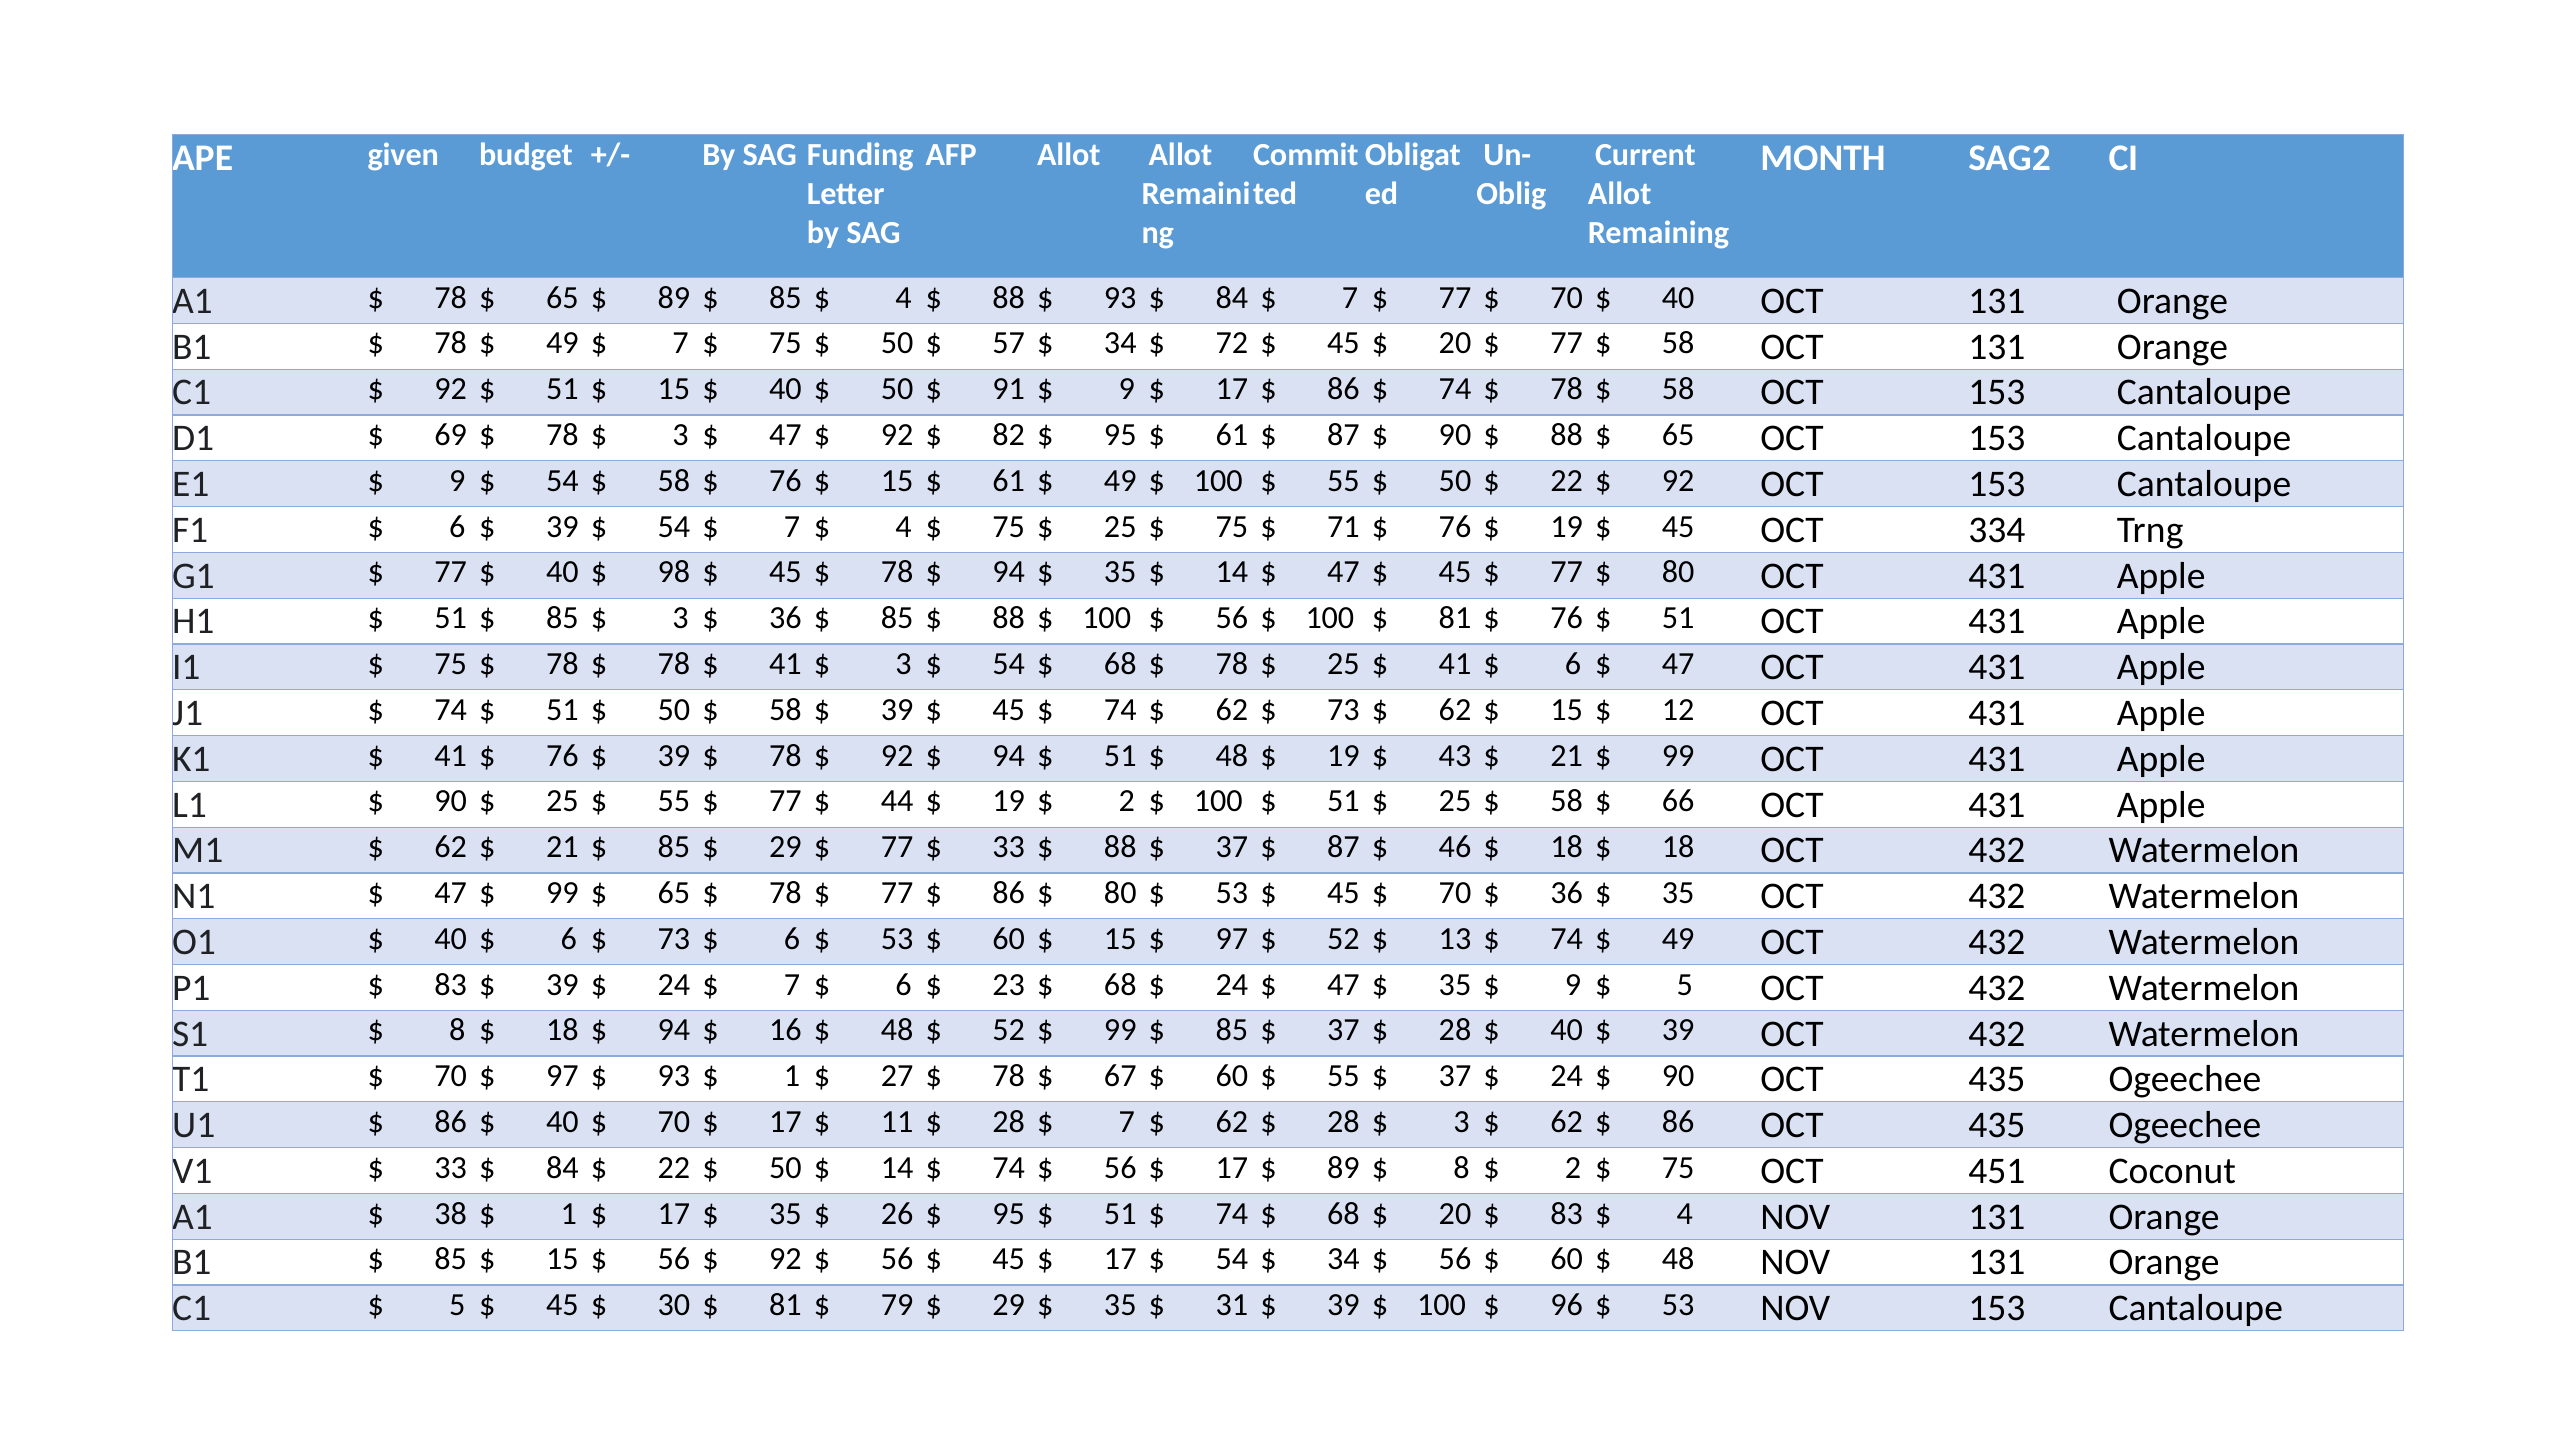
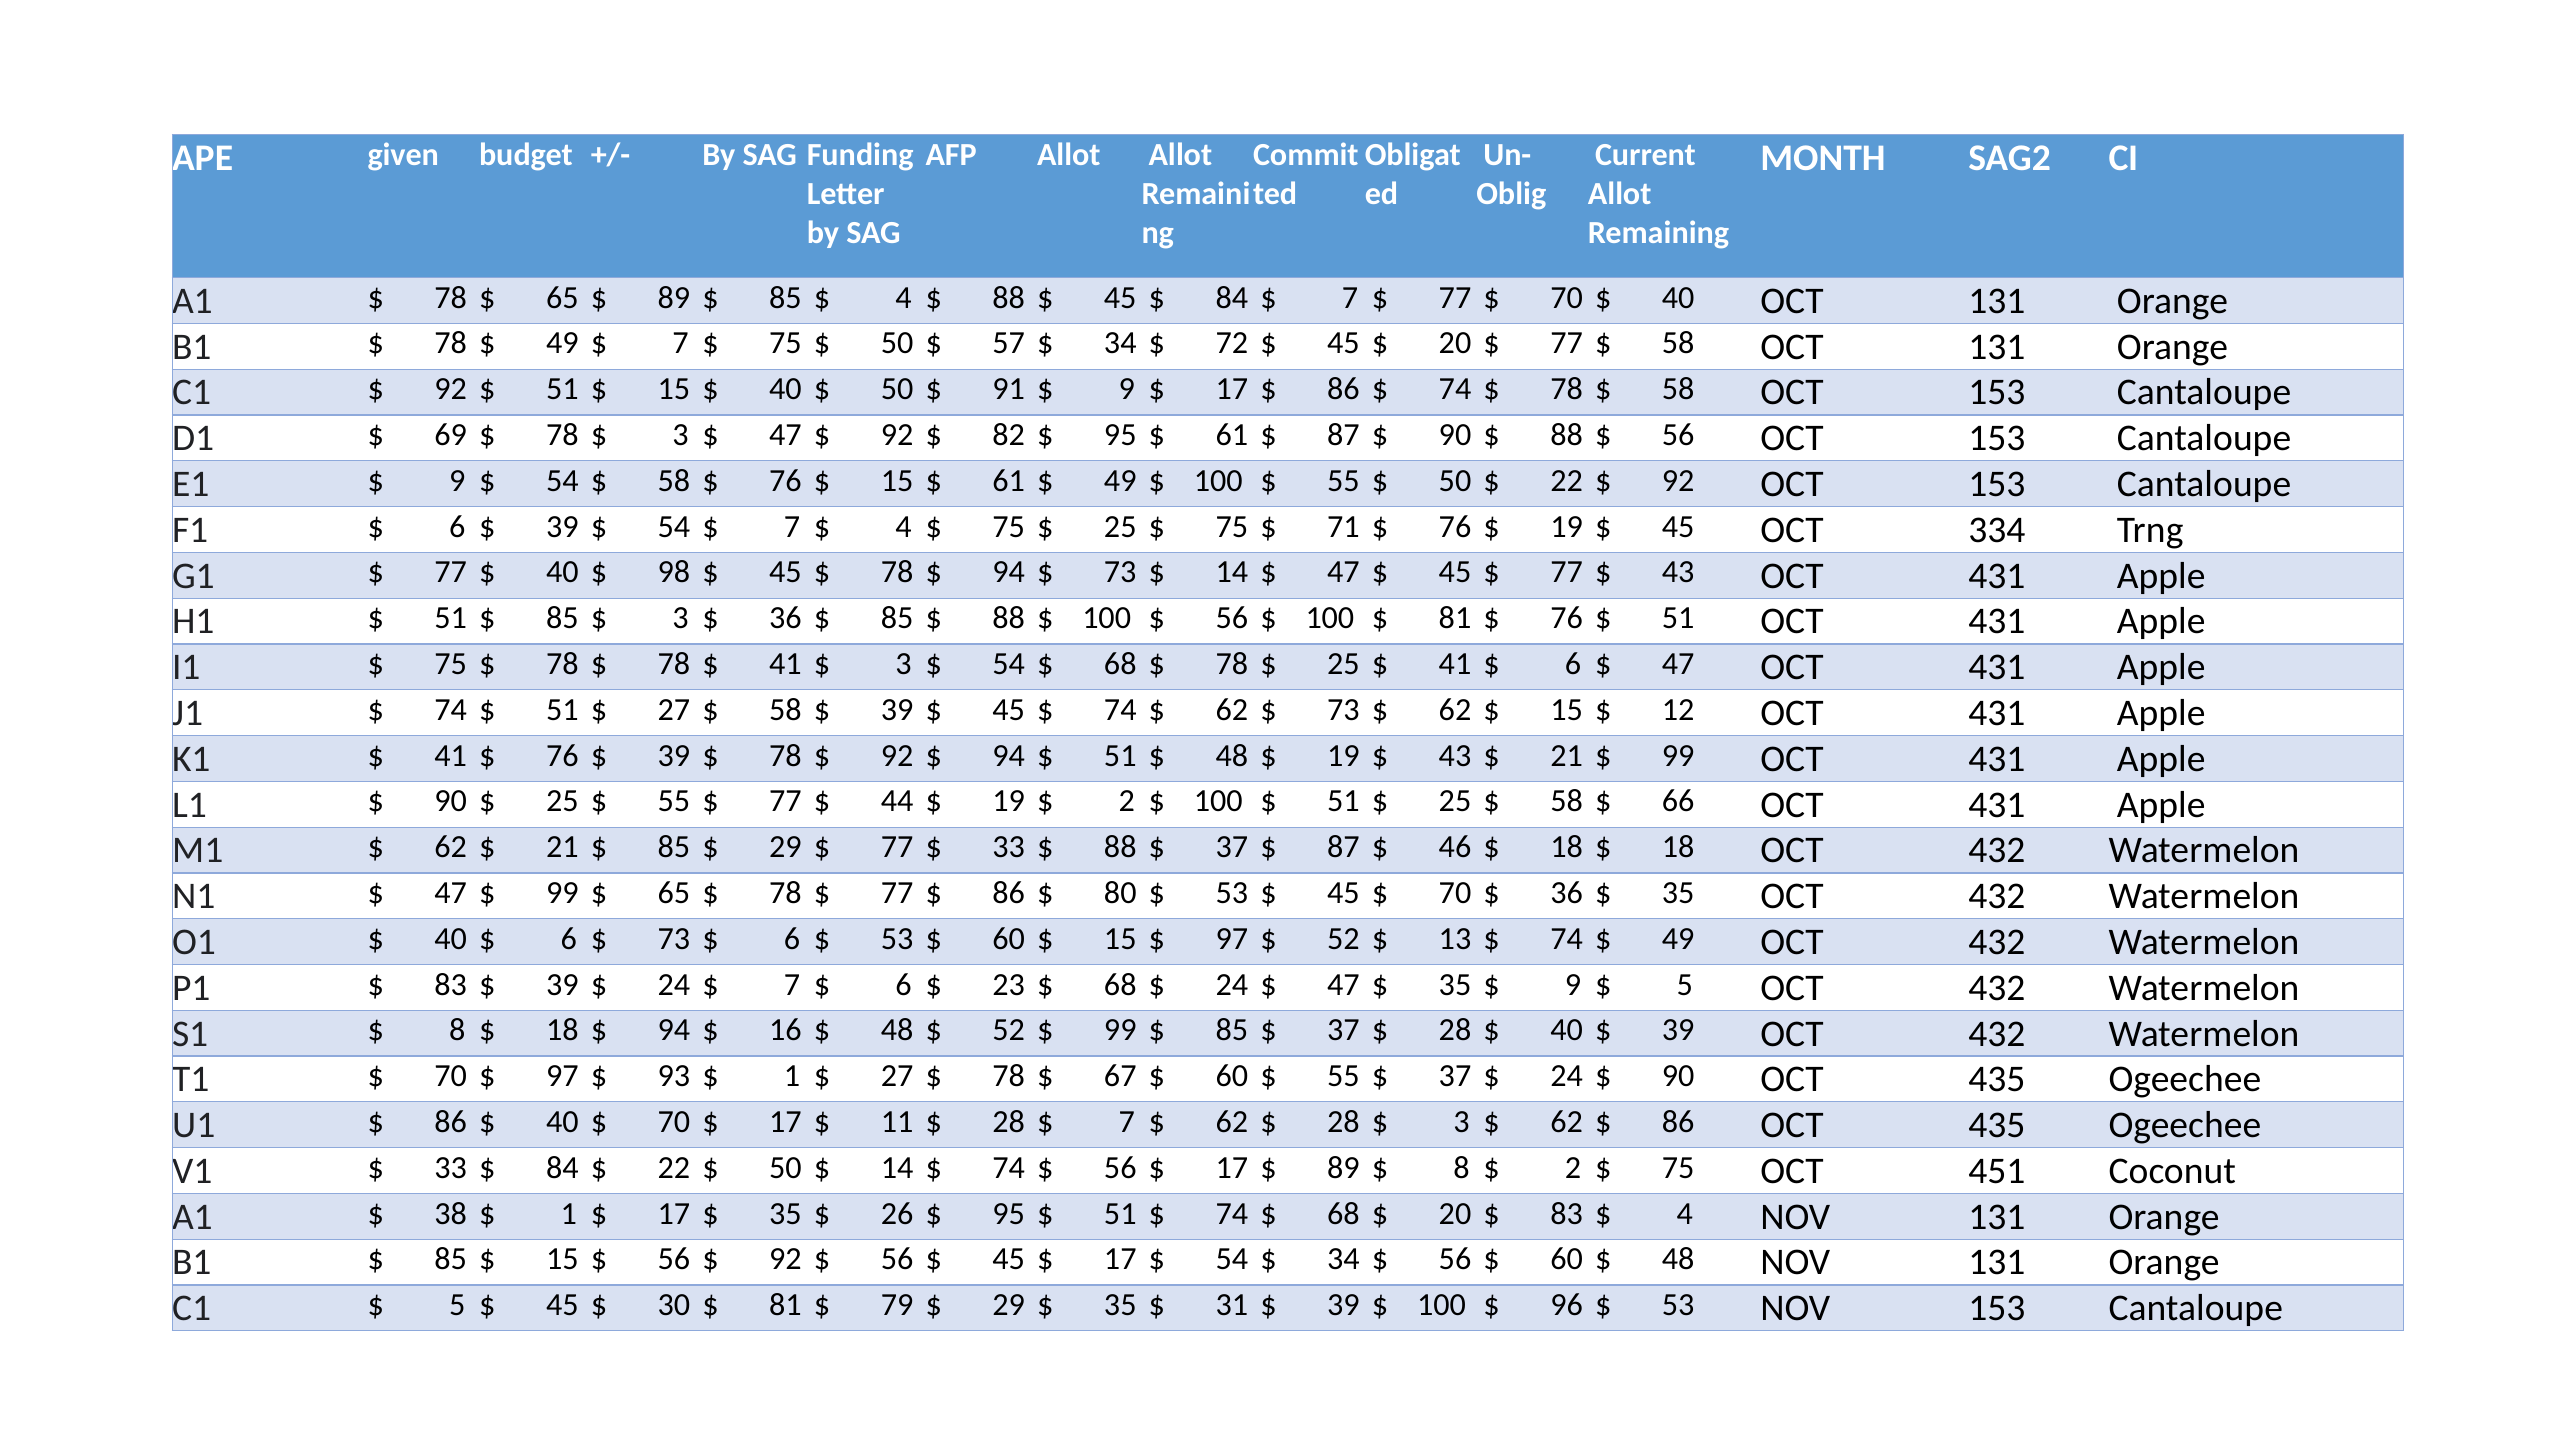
93 at (1120, 298): 93 -> 45
65 at (1678, 435): 65 -> 56
35 at (1120, 572): 35 -> 73
80 at (1678, 572): 80 -> 43
50 at (674, 710): 50 -> 27
